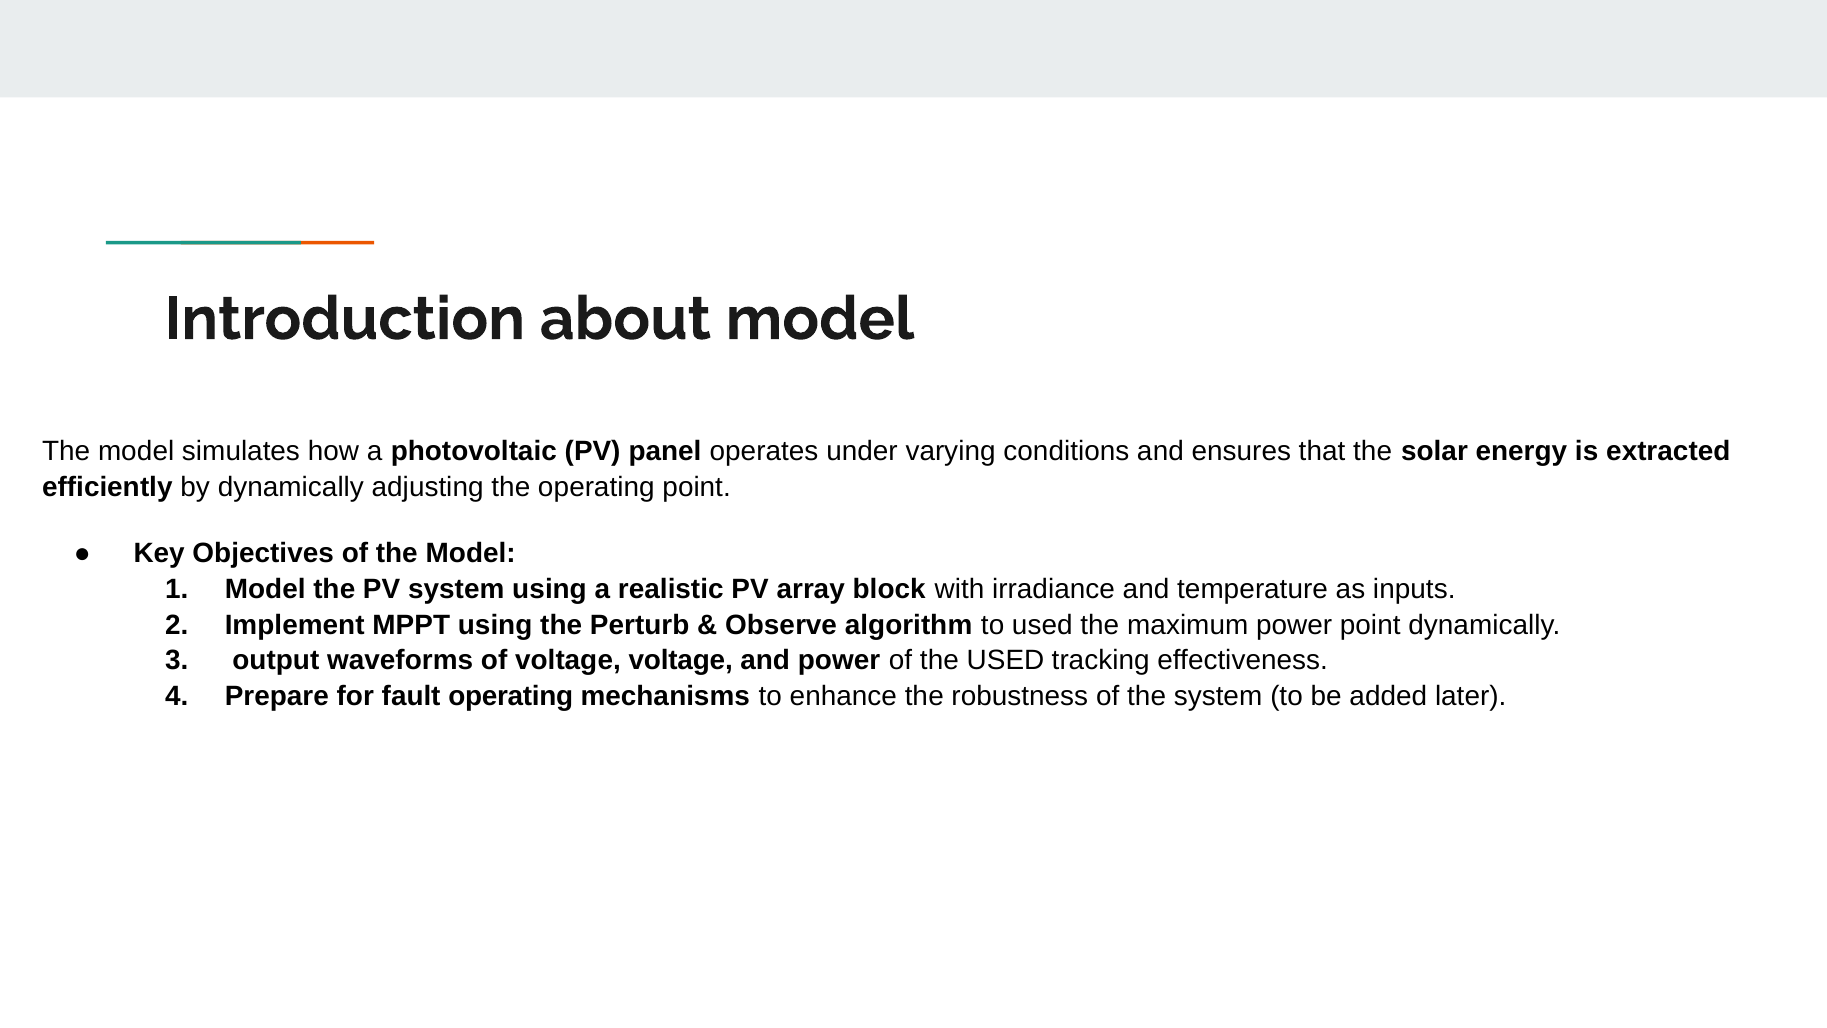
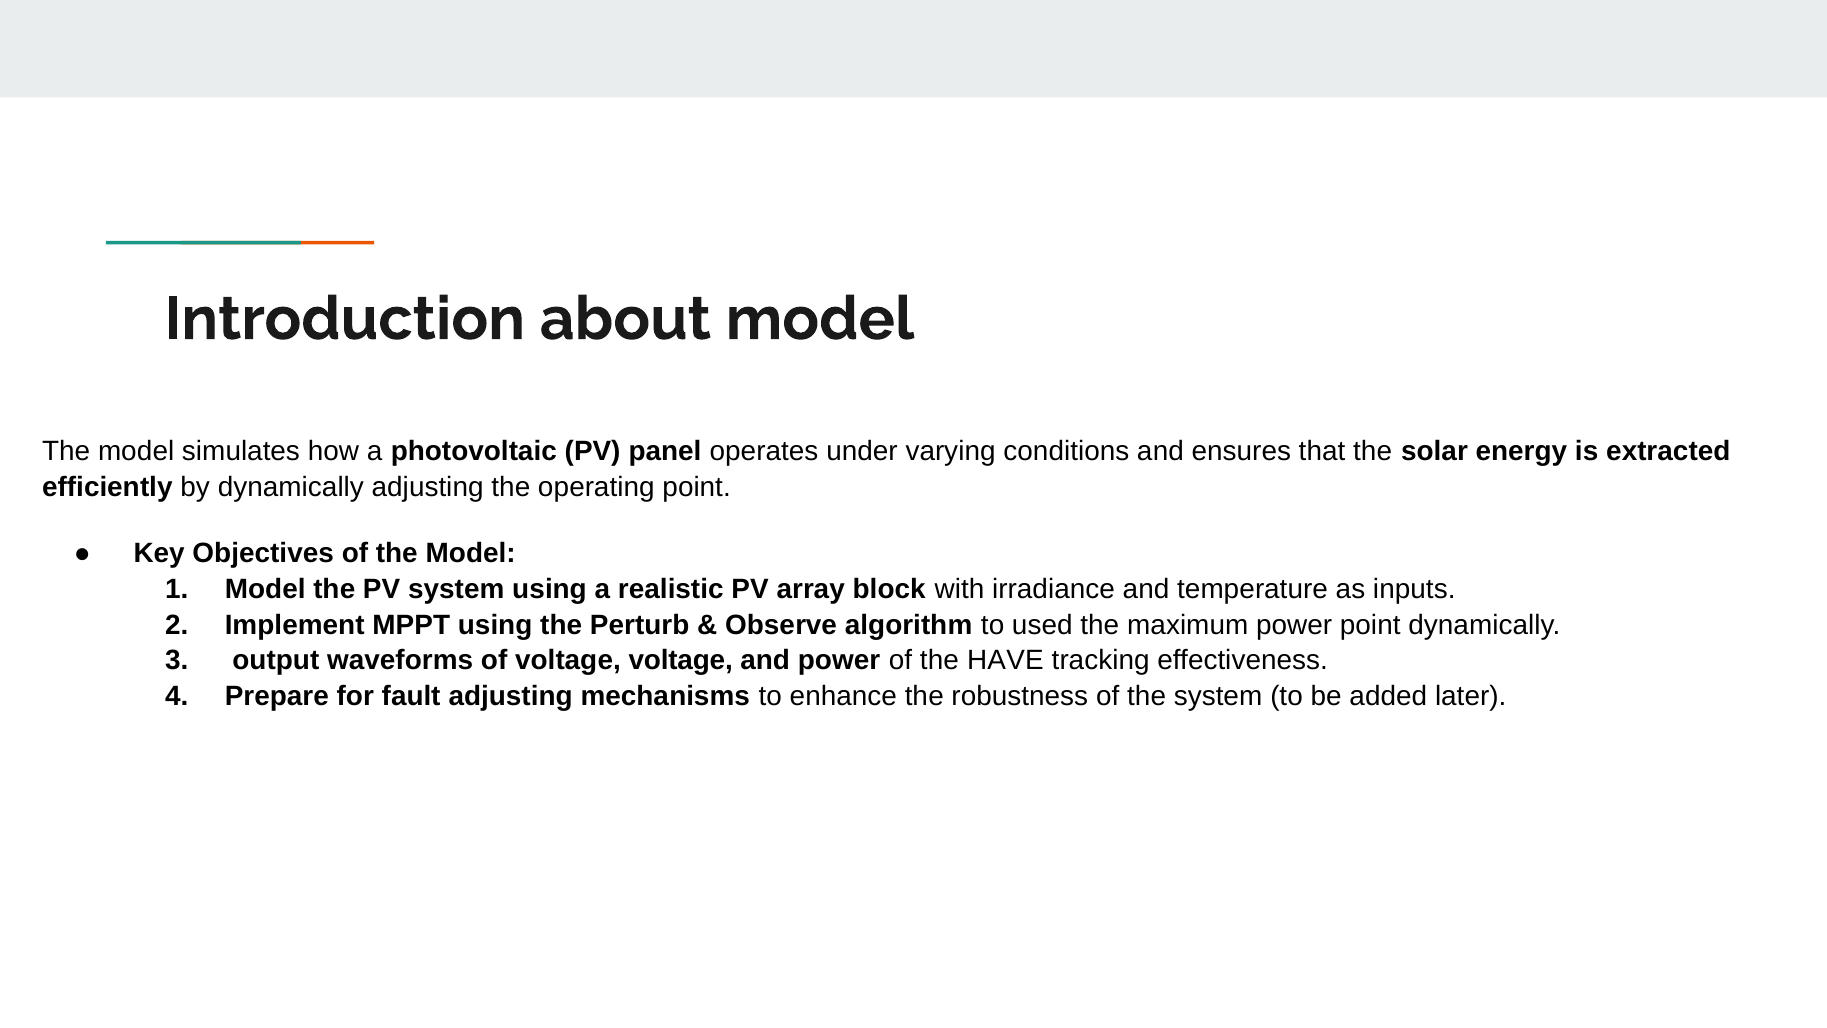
the USED: USED -> HAVE
fault operating: operating -> adjusting
